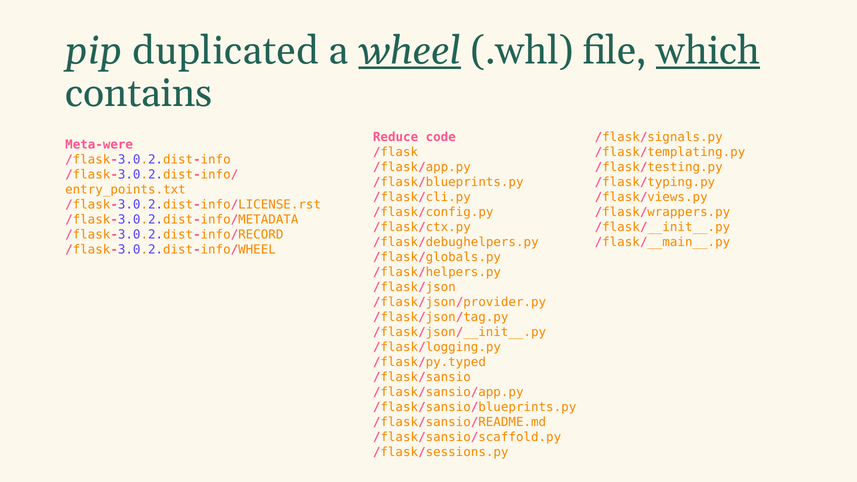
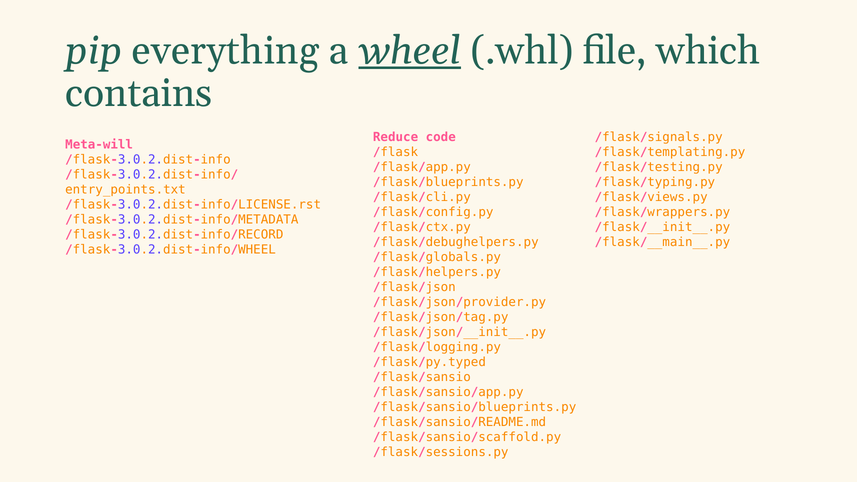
duplicated: duplicated -> everything
which underline: present -> none
Meta-were: Meta-were -> Meta-will
